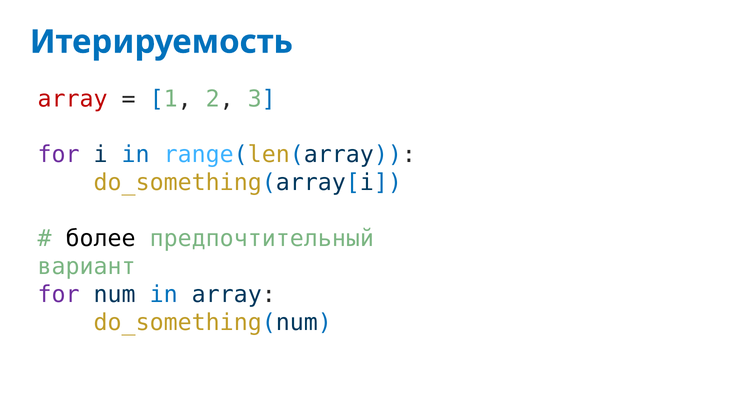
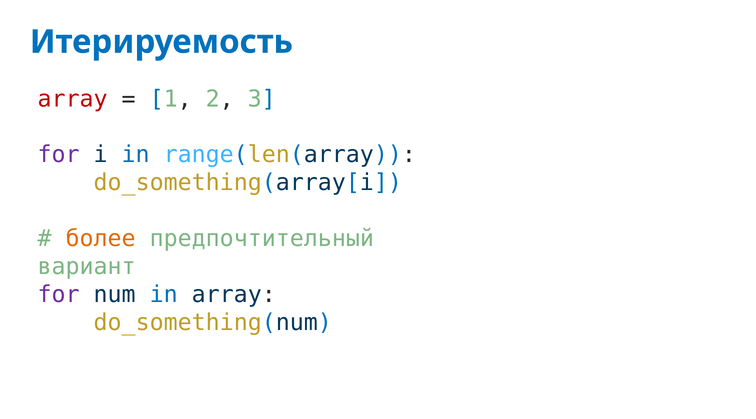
более colour: black -> orange
